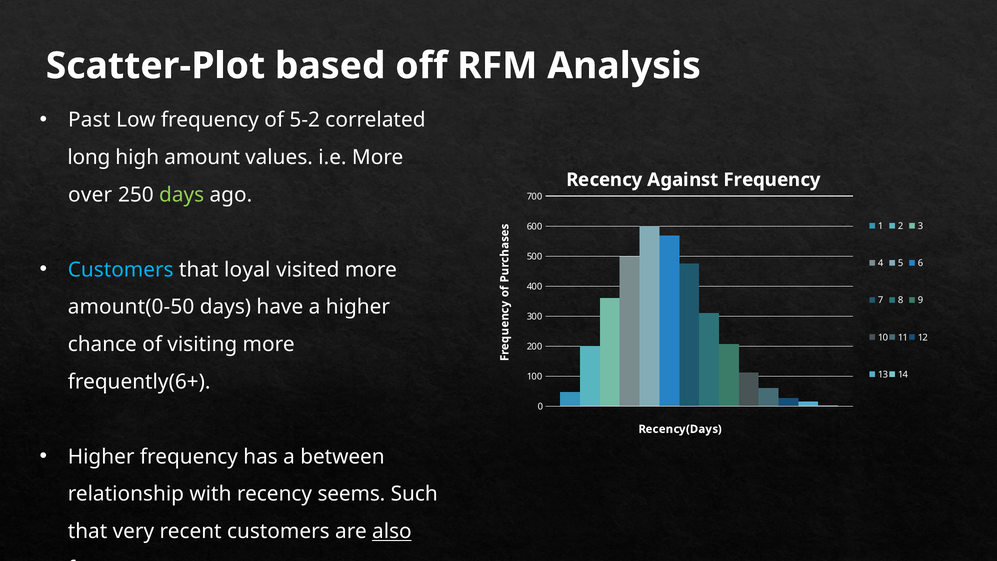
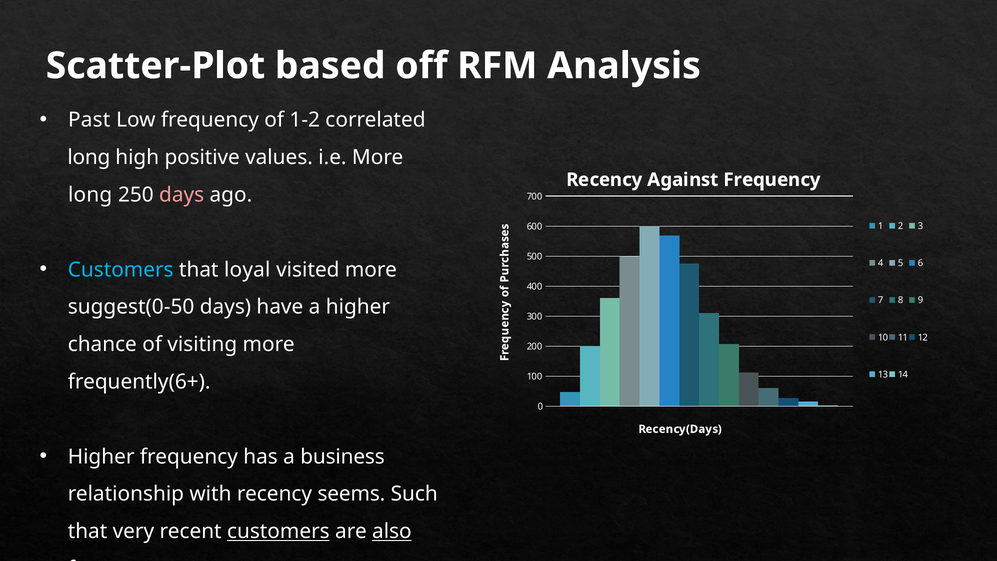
5-2: 5-2 -> 1-2
amount: amount -> positive
over at (90, 195): over -> long
days at (182, 195) colour: light green -> pink
amount(0-50: amount(0-50 -> suggest(0-50
between: between -> business
customers at (278, 531) underline: none -> present
